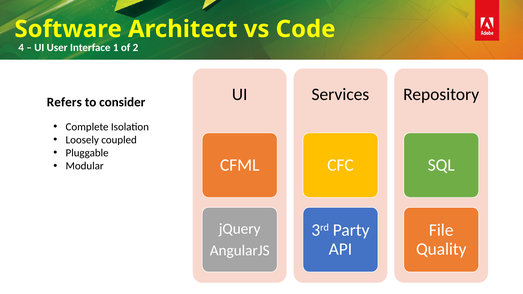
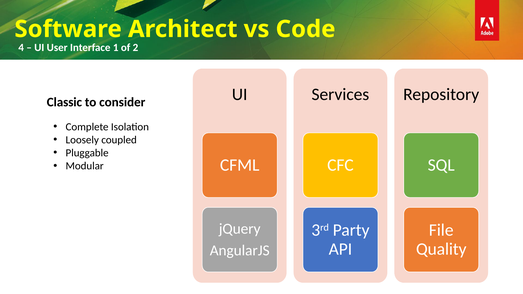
Refers: Refers -> Classic
